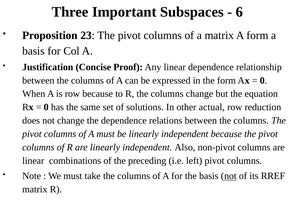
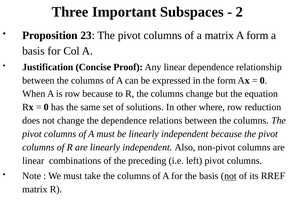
6: 6 -> 2
actual: actual -> where
